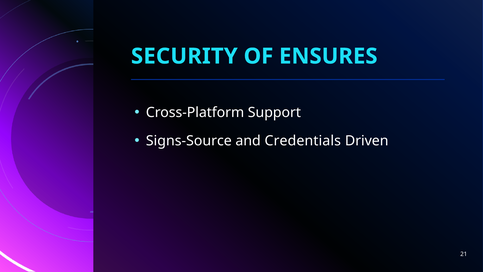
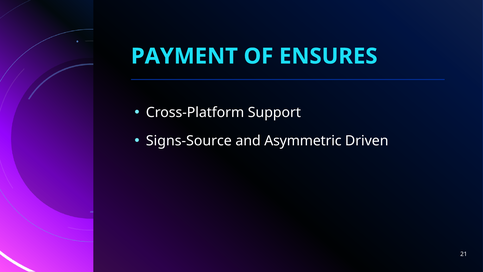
SECURITY: SECURITY -> PAYMENT
Credentials: Credentials -> Asymmetric
